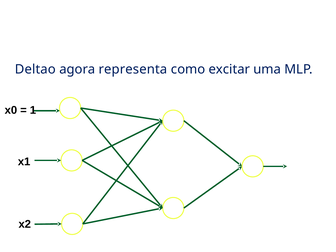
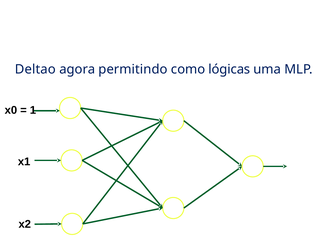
representa: representa -> permitindo
excitar: excitar -> lógicas
